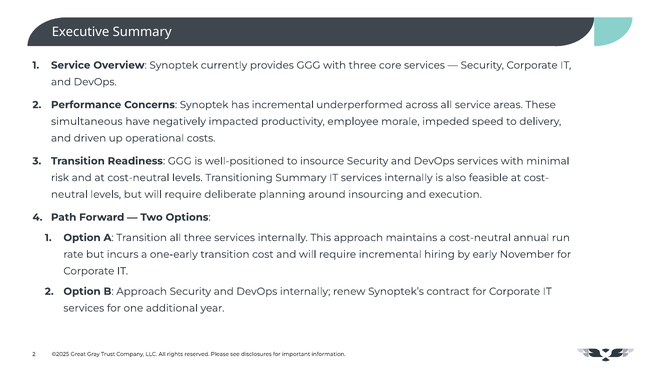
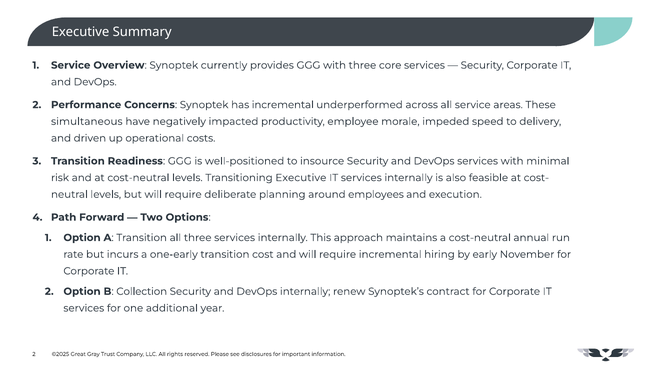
Transitioning Summary: Summary -> Executive
insourcing: insourcing -> employees
B Approach: Approach -> Collection
